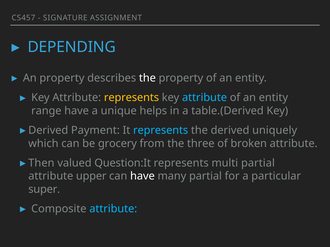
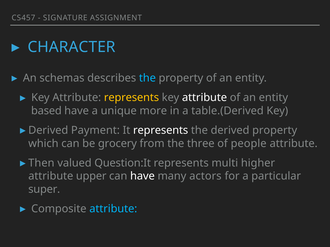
DEPENDING: DEPENDING -> CHARACTER
An property: property -> schemas
the at (147, 78) colour: white -> light blue
attribute at (205, 98) colour: light blue -> white
range: range -> based
helps: helps -> more
represents at (161, 131) colour: light blue -> white
derived uniquely: uniquely -> property
broken: broken -> people
multi partial: partial -> higher
many partial: partial -> actors
